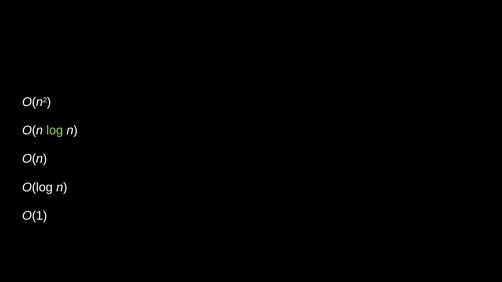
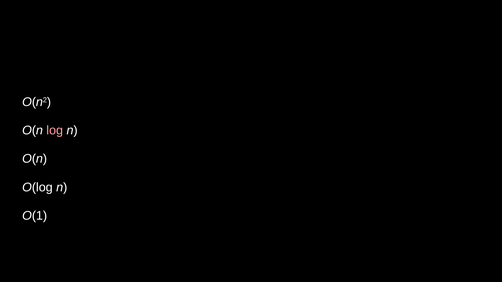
log colour: light green -> pink
